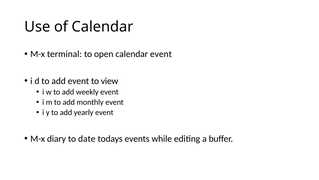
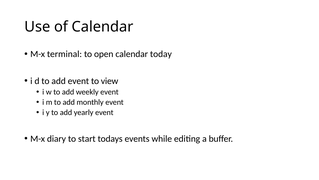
calendar event: event -> today
date: date -> start
